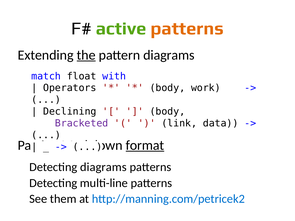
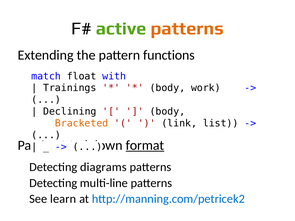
the underline: present -> none
pattern diagrams: diagrams -> functions
Operators: Operators -> Trainings
Bracketed colour: purple -> orange
data: data -> list
them: them -> learn
